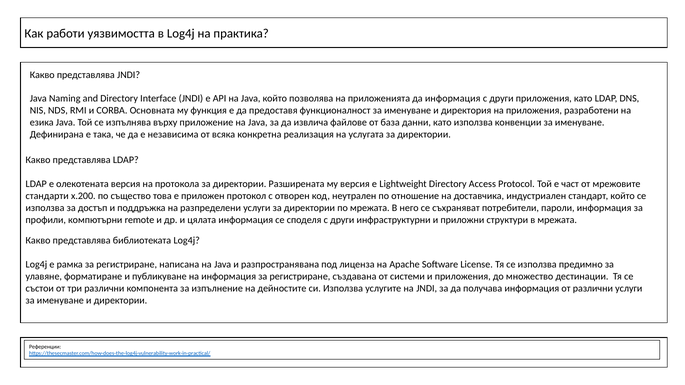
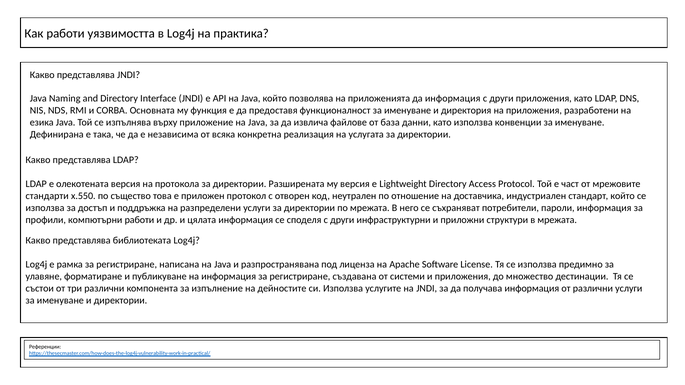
x.200: x.200 -> x.550
компютърни remote: remote -> работи
